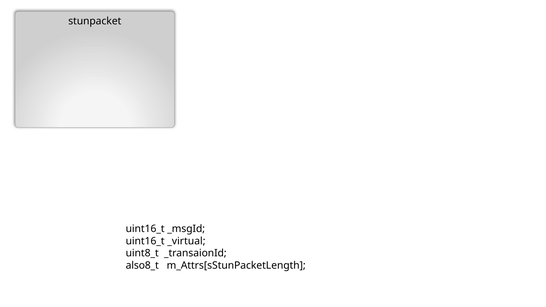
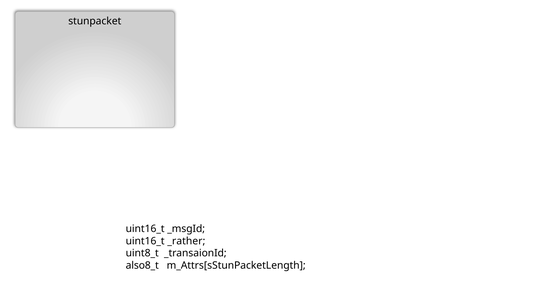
_virtual: _virtual -> _rather
